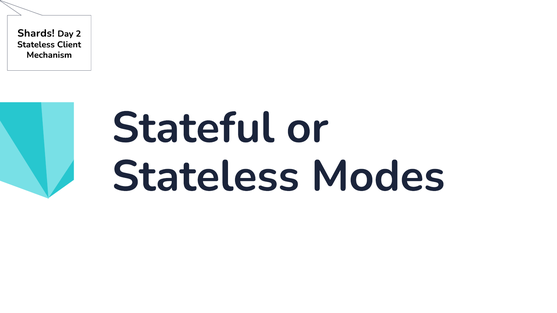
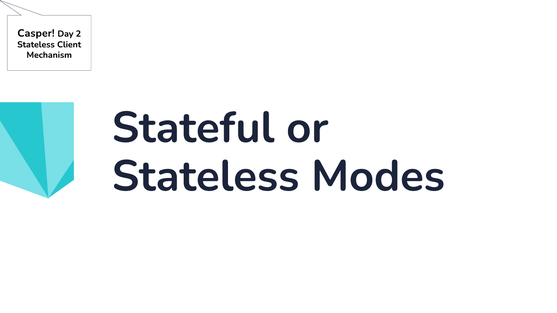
Shards: Shards -> Casper
